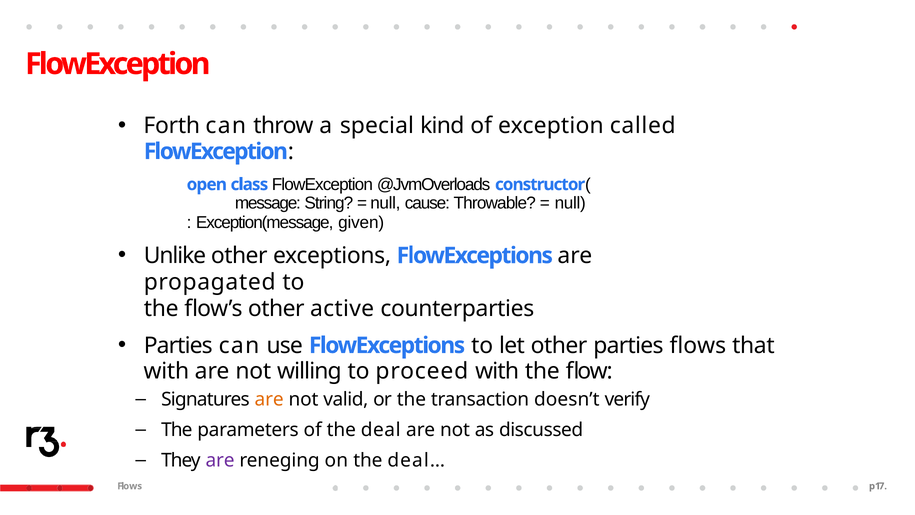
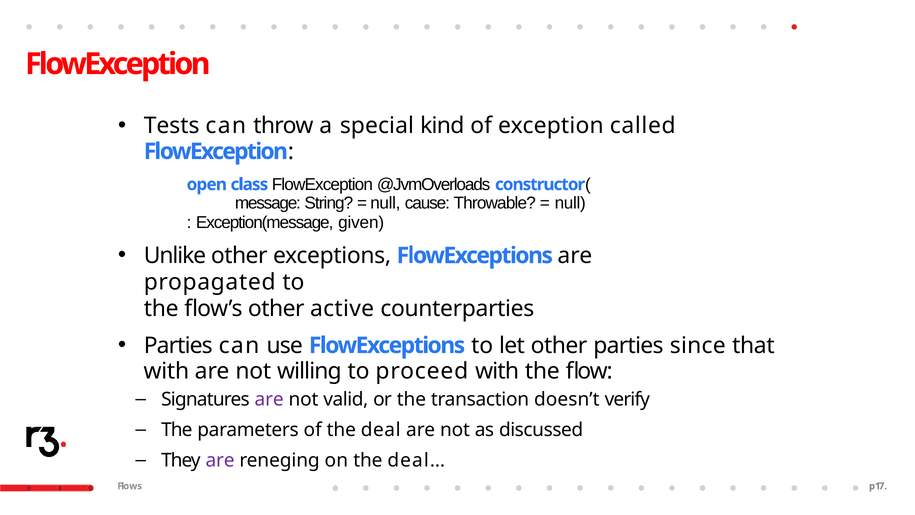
Forth: Forth -> Tests
parties flows: flows -> since
are at (269, 399) colour: orange -> purple
